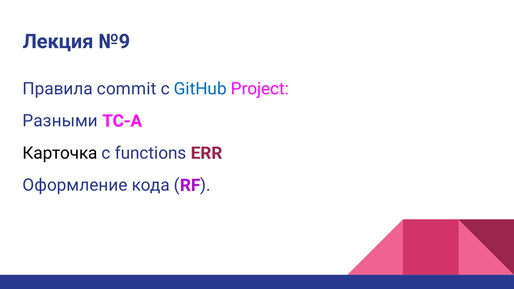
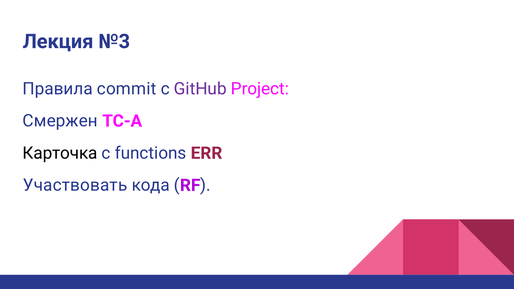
№9: №9 -> №3
GitHub colour: blue -> purple
Разными: Разными -> Смержен
Оформление: Оформление -> Участвовать
